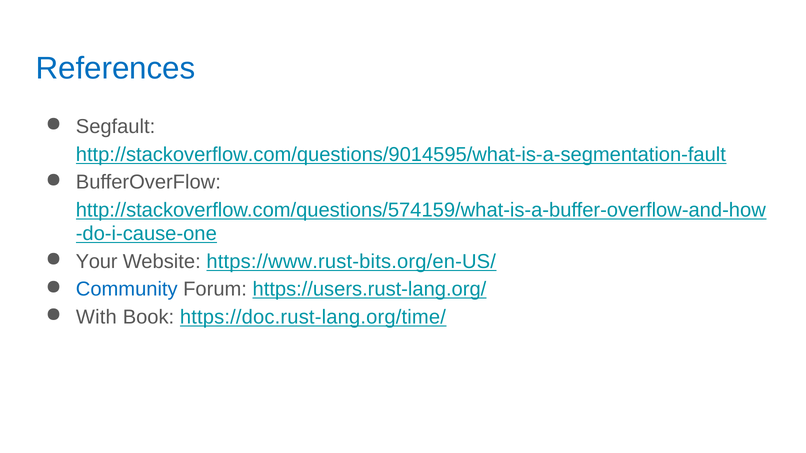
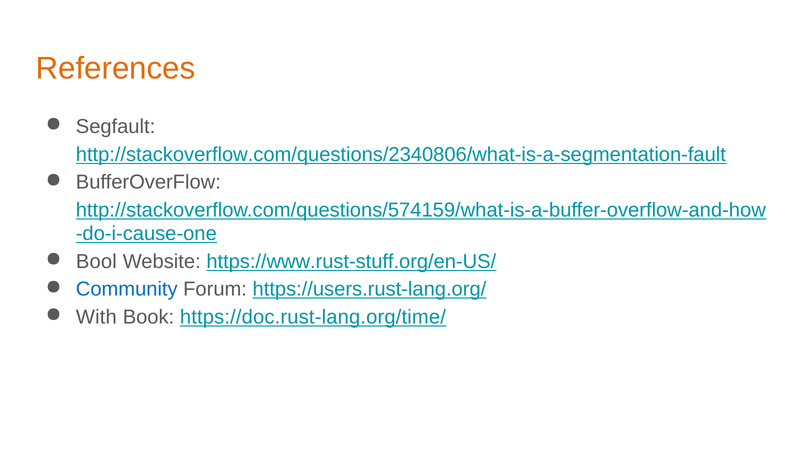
References colour: blue -> orange
http://stackoverflow.com/questions/9014595/what-is-a-segmentation-fault: http://stackoverflow.com/questions/9014595/what-is-a-segmentation-fault -> http://stackoverflow.com/questions/2340806/what-is-a-segmentation-fault
Your: Your -> Bool
https://www.rust-bits.org/en-US/: https://www.rust-bits.org/en-US/ -> https://www.rust-stuff.org/en-US/
